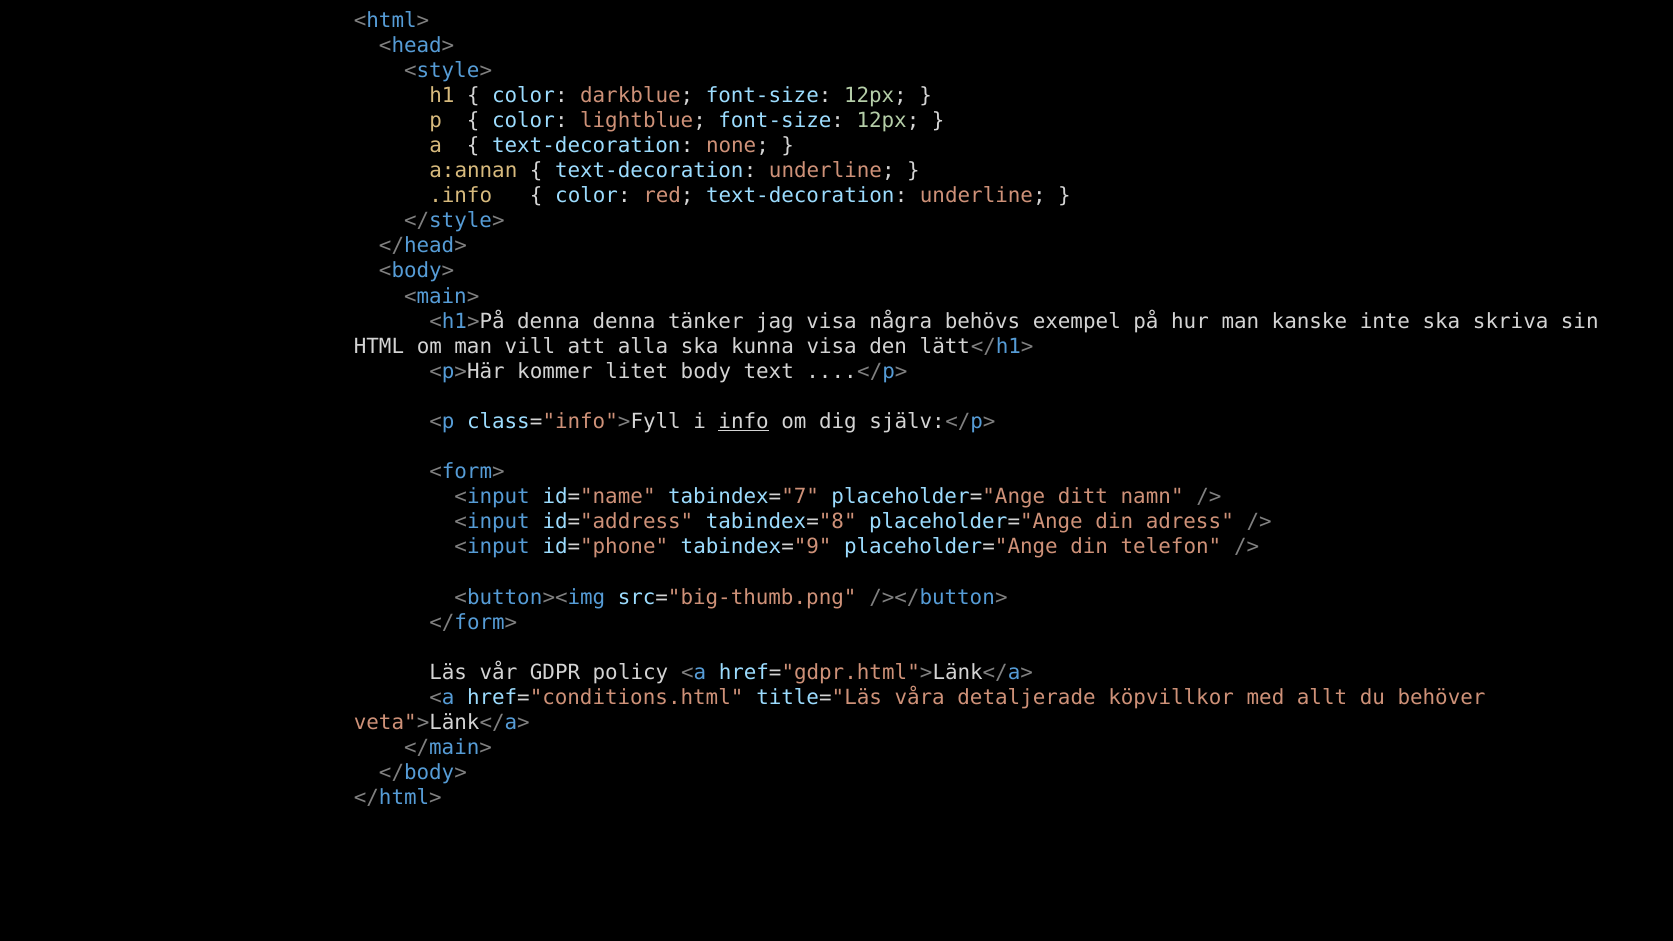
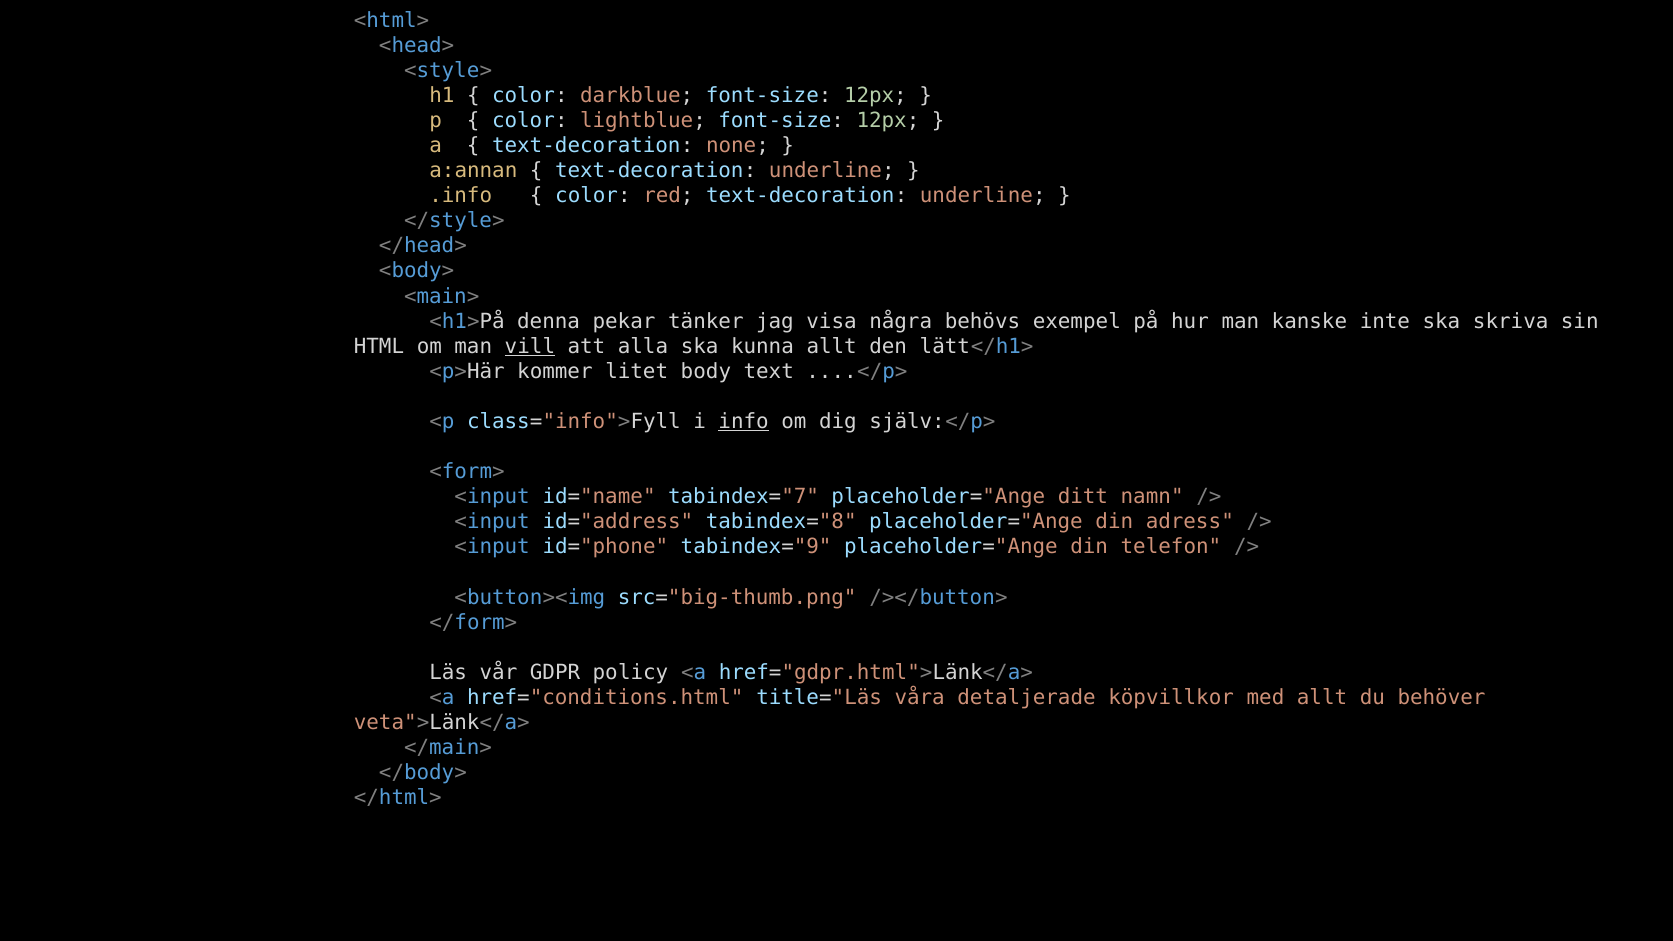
denna denna: denna -> pekar
vill underline: none -> present
kunna visa: visa -> allt
